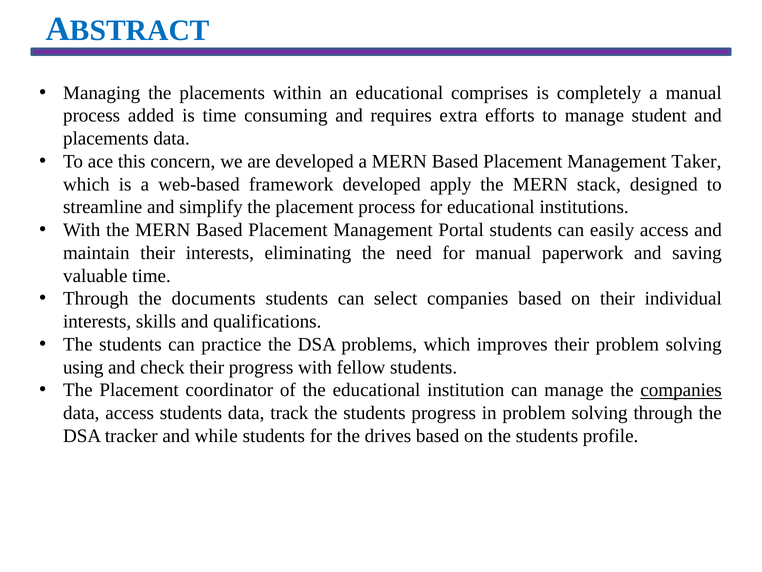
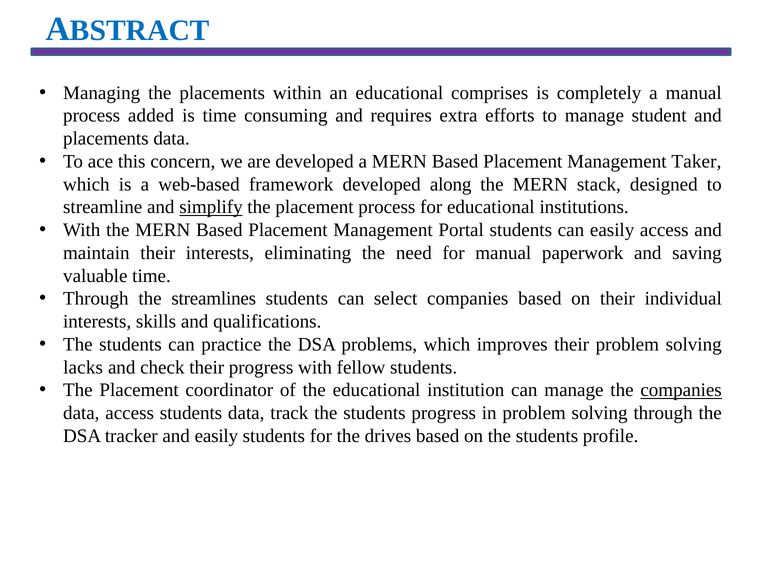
apply: apply -> along
simplify underline: none -> present
documents: documents -> streamlines
using: using -> lacks
and while: while -> easily
